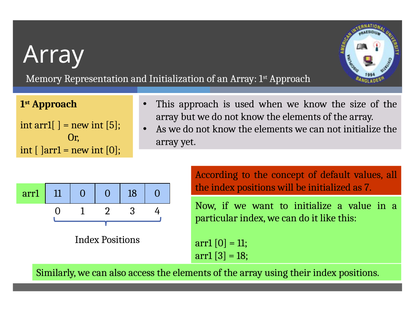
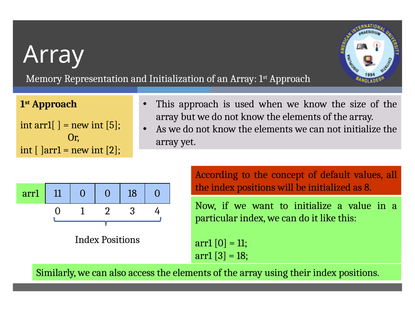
int 0: 0 -> 2
7: 7 -> 8
